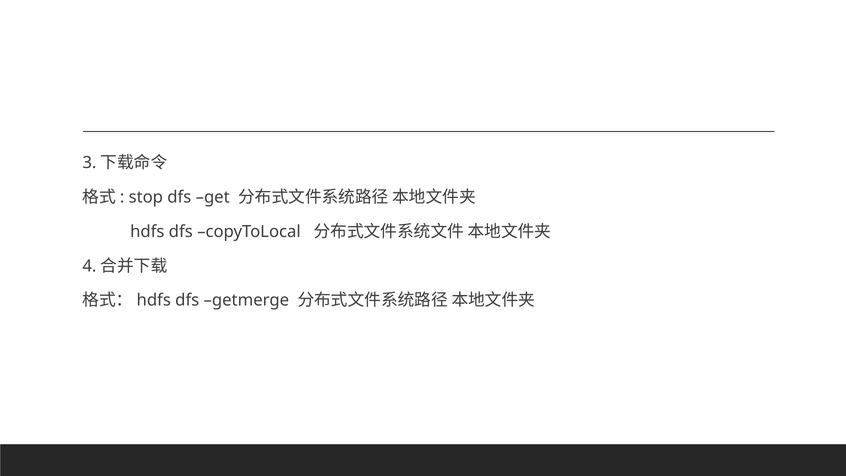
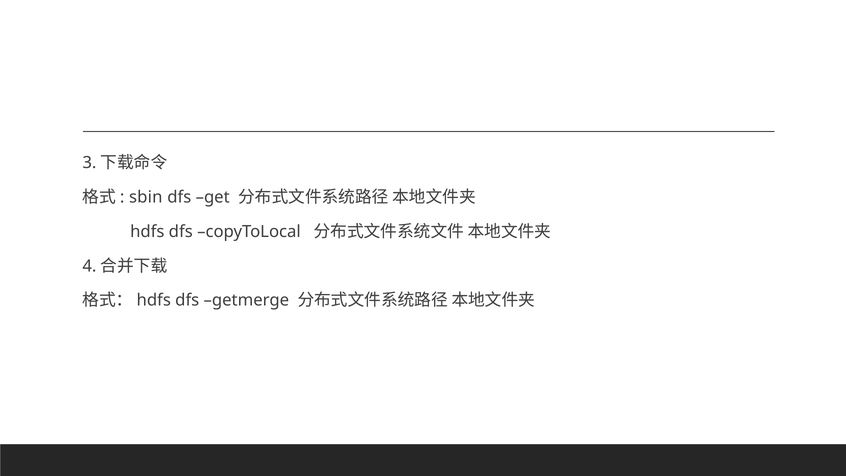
stop: stop -> sbin
